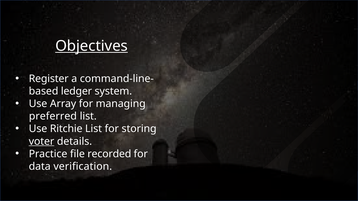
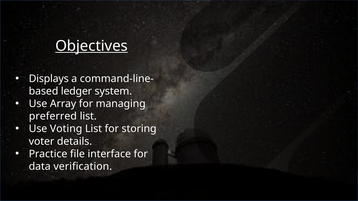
Register: Register -> Displays
Ritchie: Ritchie -> Voting
voter underline: present -> none
recorded: recorded -> interface
